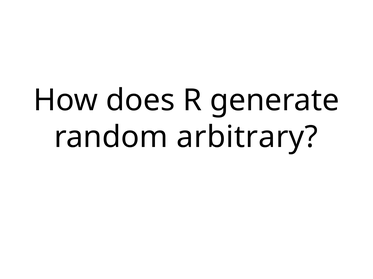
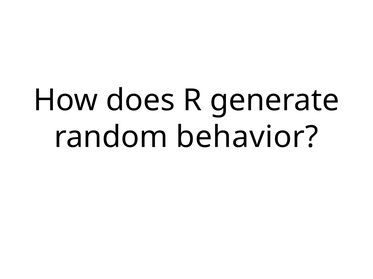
arbitrary: arbitrary -> behavior
